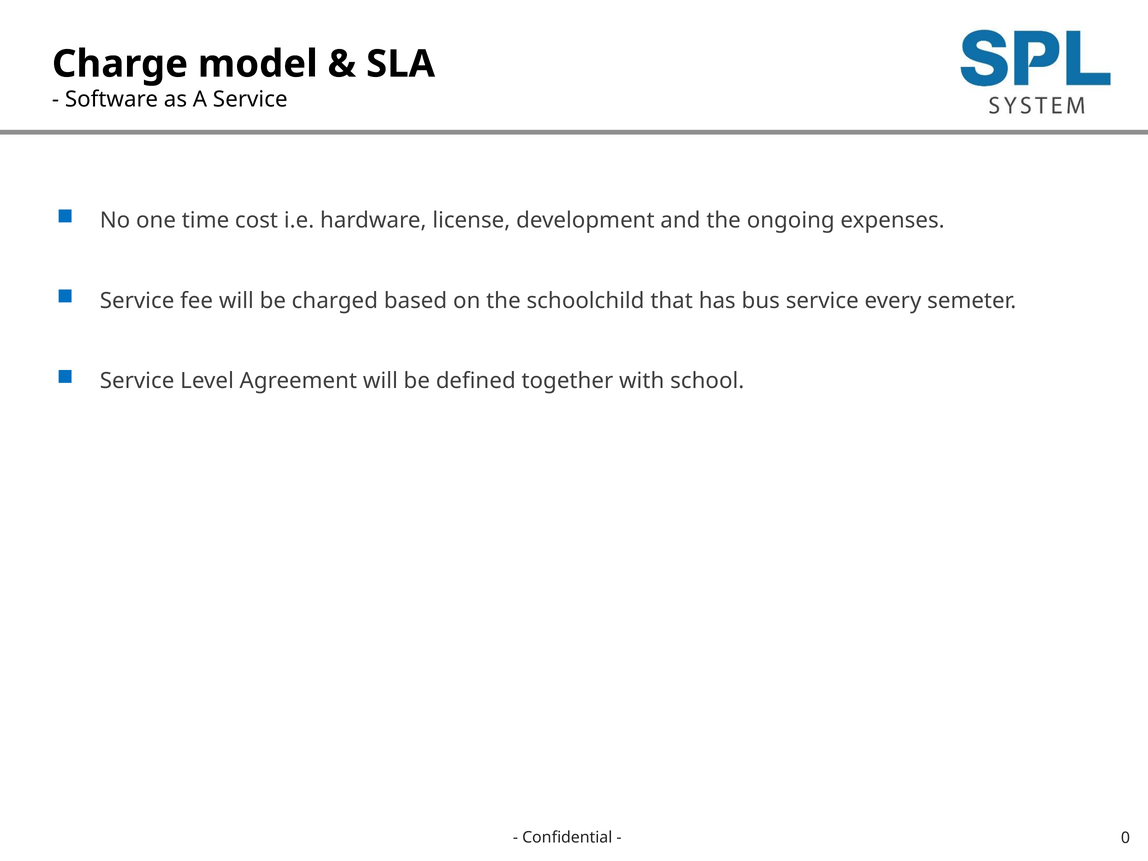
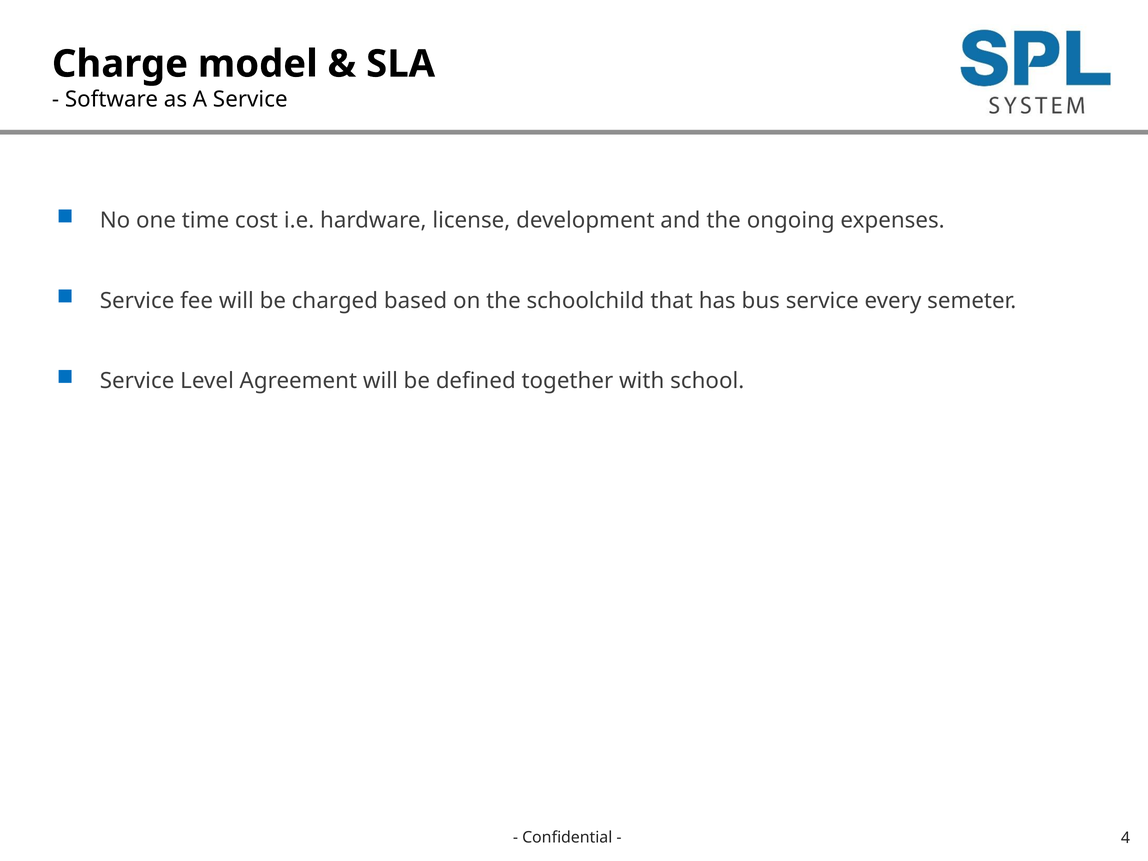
0: 0 -> 4
